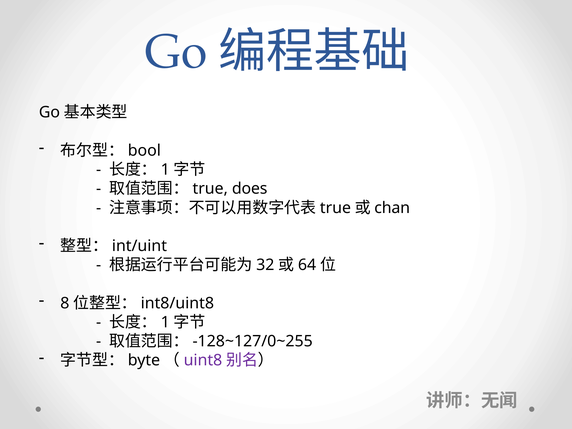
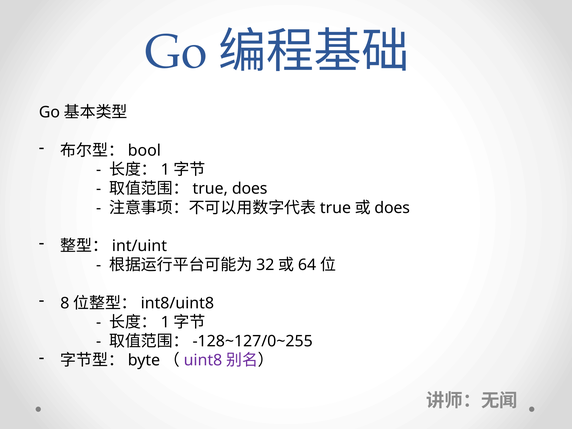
chan at (392, 208): chan -> does
